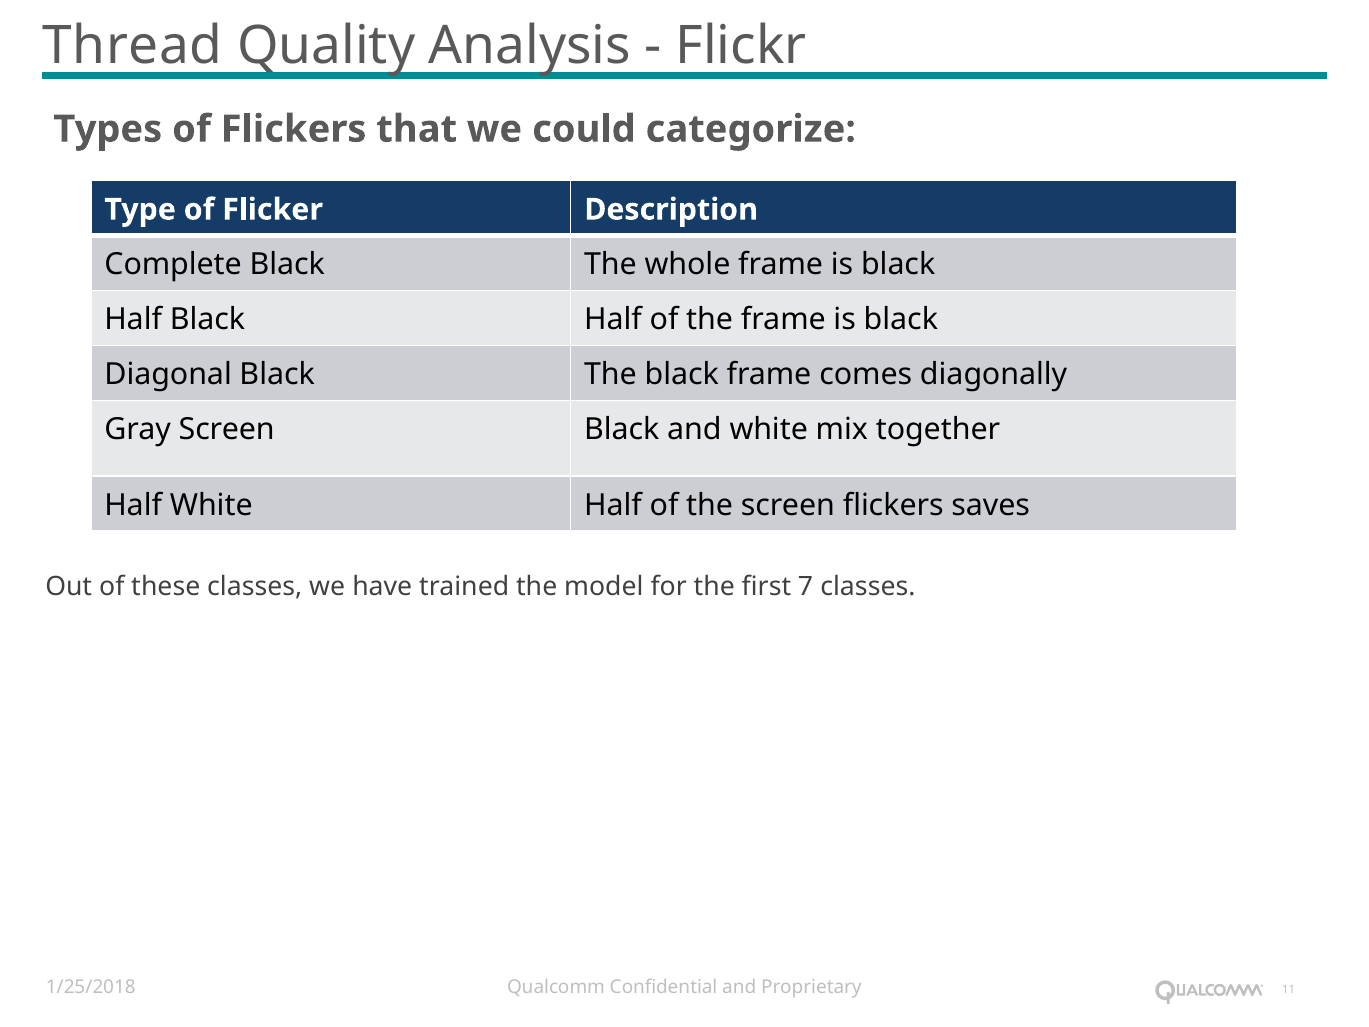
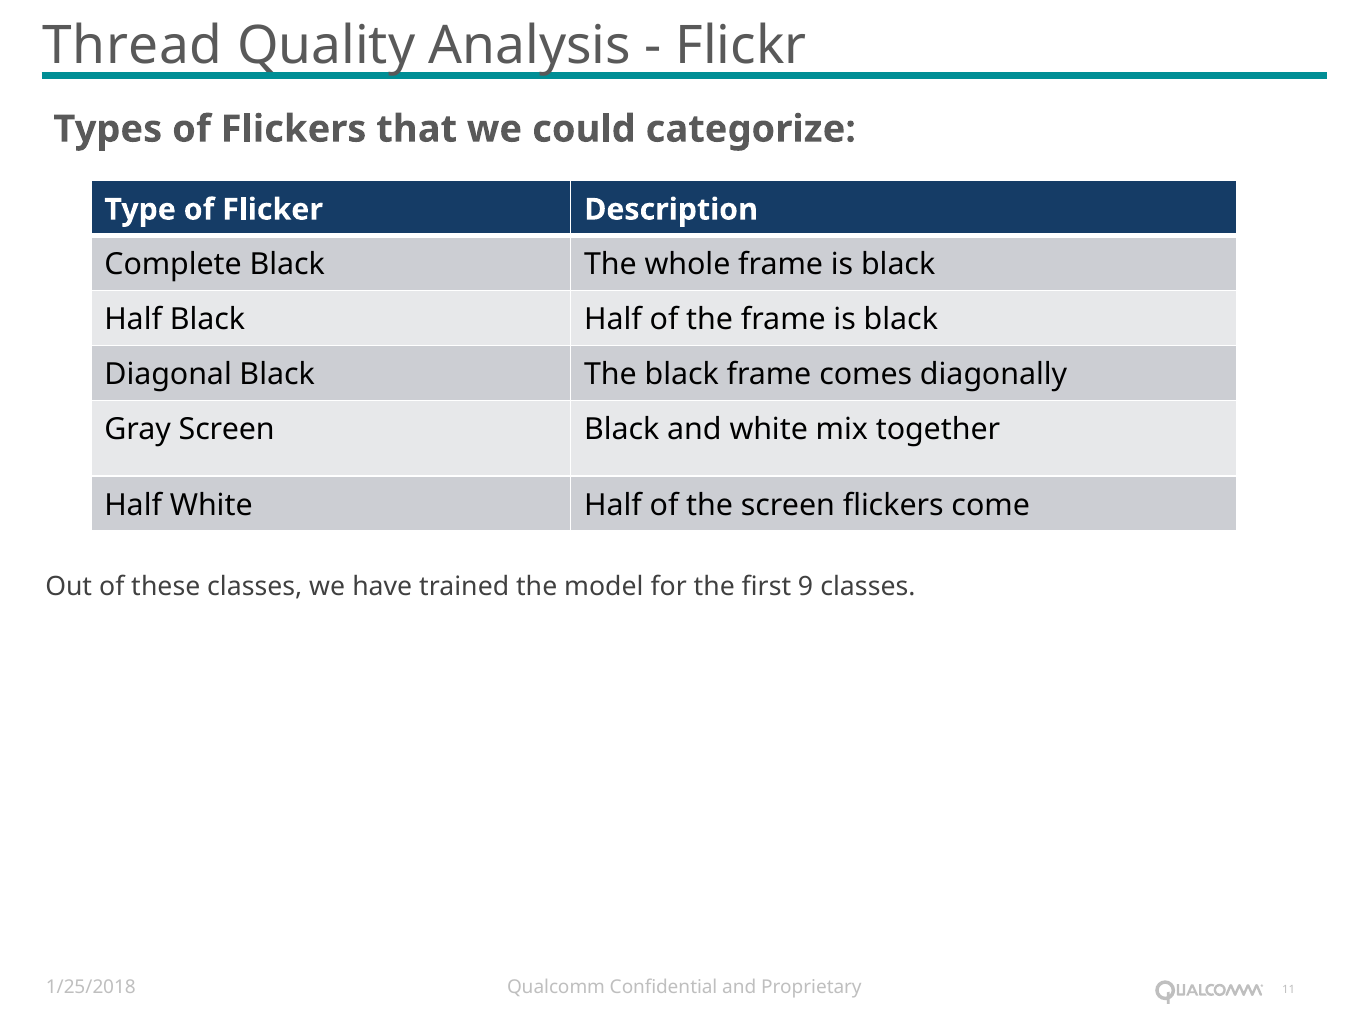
saves: saves -> come
7: 7 -> 9
